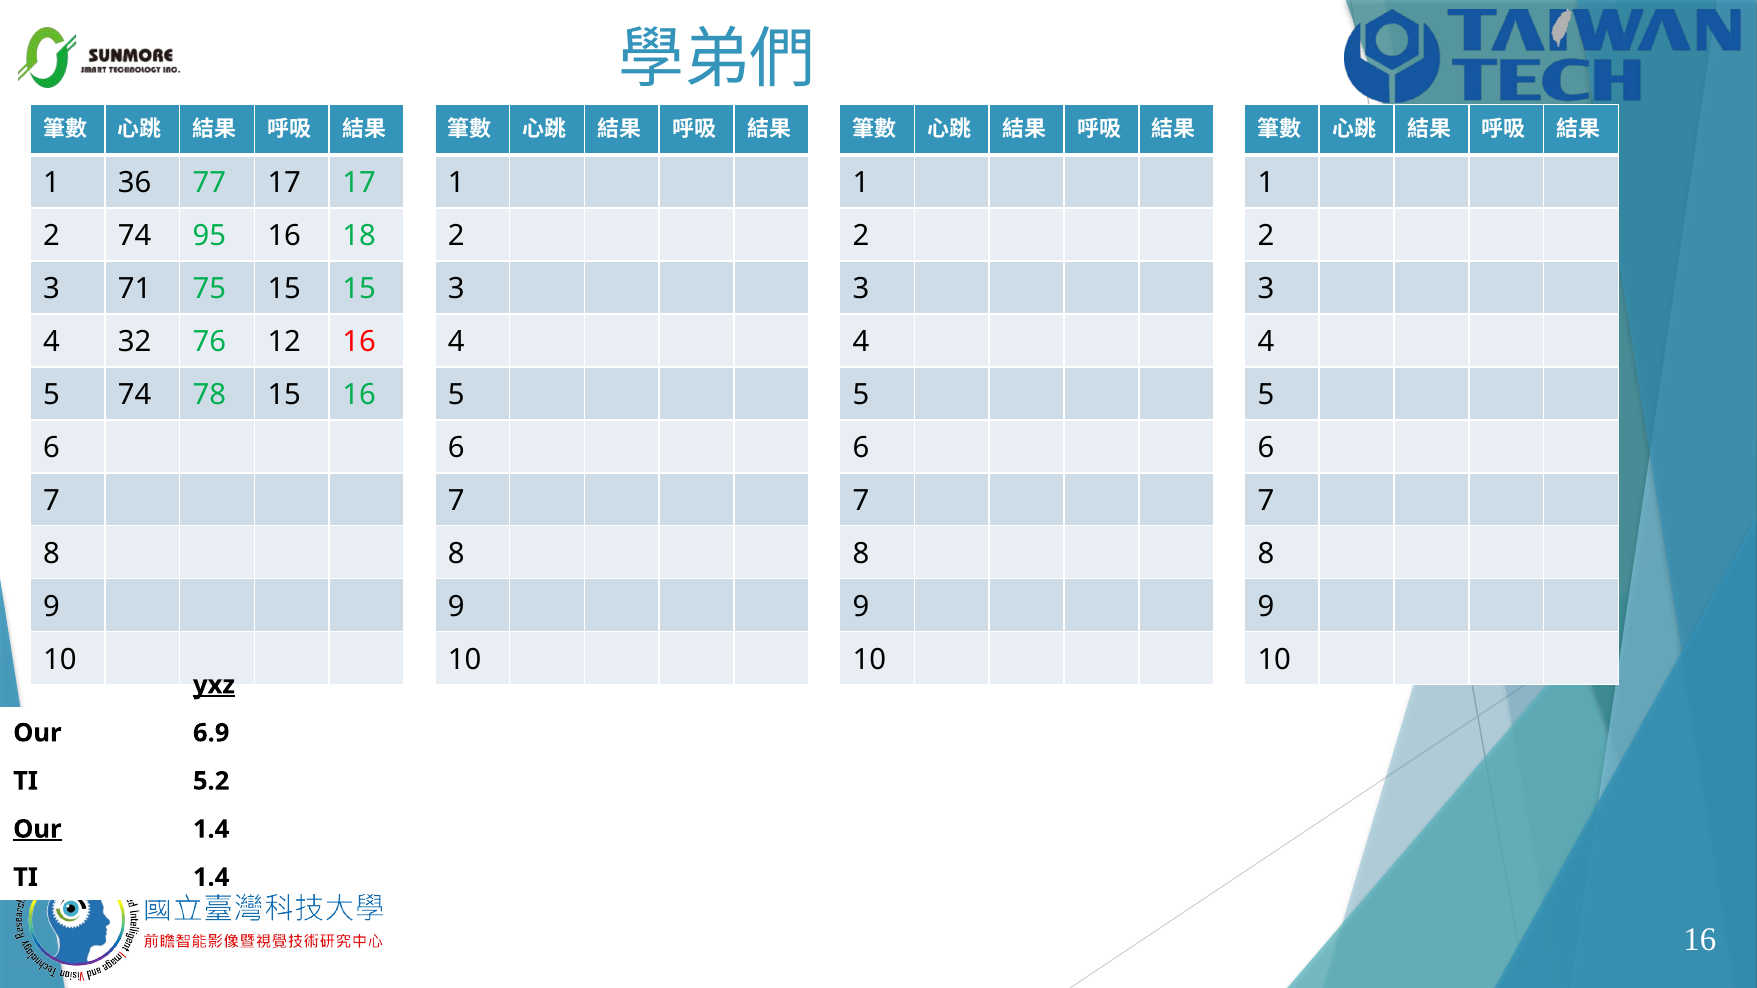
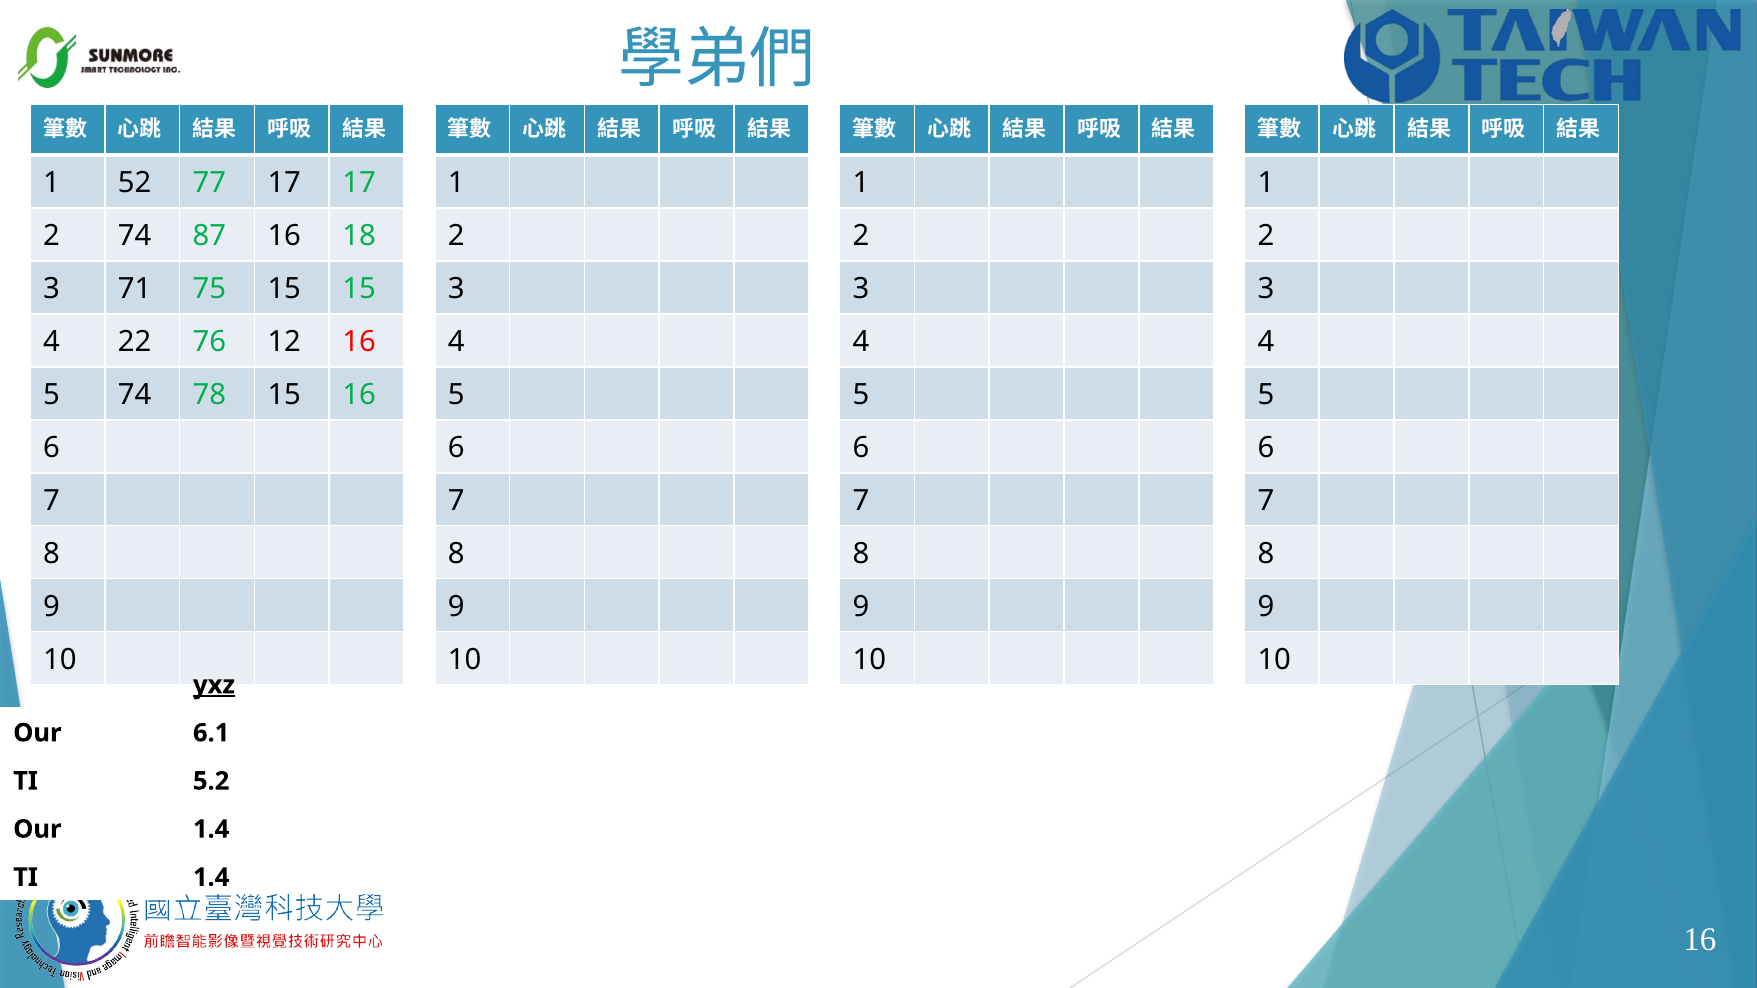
36: 36 -> 52
95: 95 -> 87
32: 32 -> 22
6.9: 6.9 -> 6.1
Our at (37, 829) underline: present -> none
